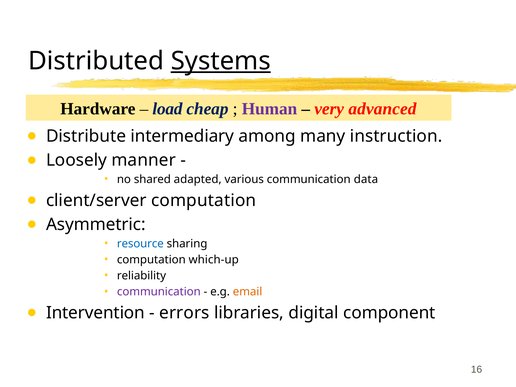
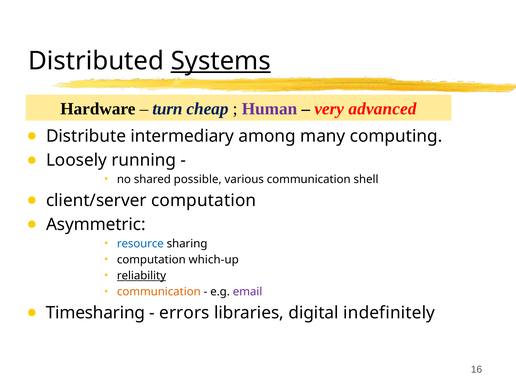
load: load -> turn
instruction: instruction -> computing
manner: manner -> running
adapted: adapted -> possible
data: data -> shell
reliability underline: none -> present
communication at (159, 292) colour: purple -> orange
email colour: orange -> purple
Intervention: Intervention -> Timesharing
component: component -> indefinitely
